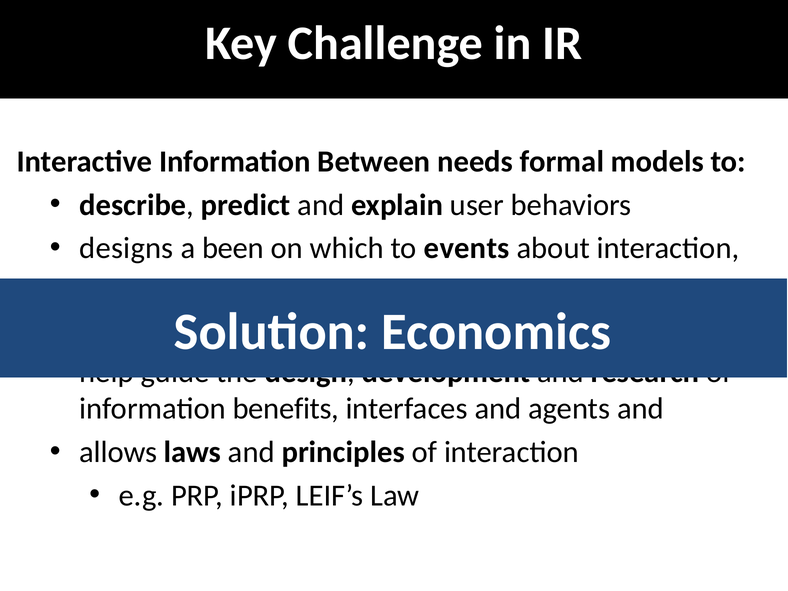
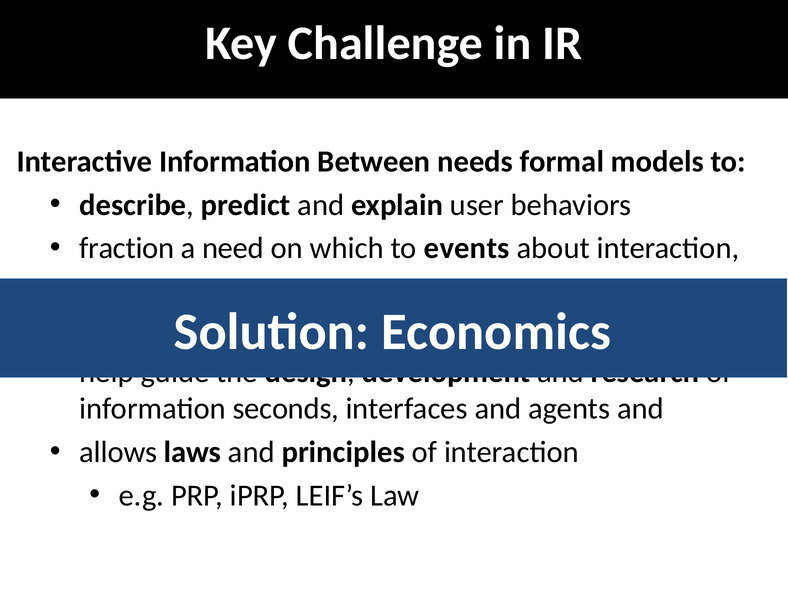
designs: designs -> fraction
been: been -> need
benefits: benefits -> seconds
